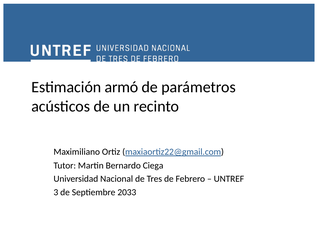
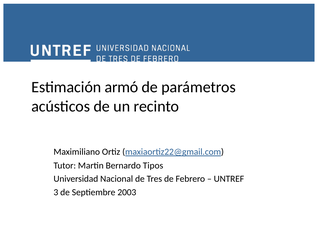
Ciega: Ciega -> Tipos
2033: 2033 -> 2003
